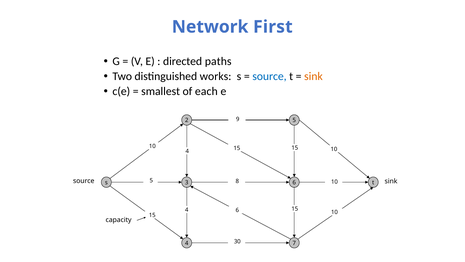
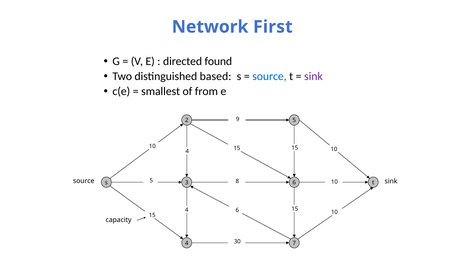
paths: paths -> found
works: works -> based
sink at (313, 76) colour: orange -> purple
each: each -> from
